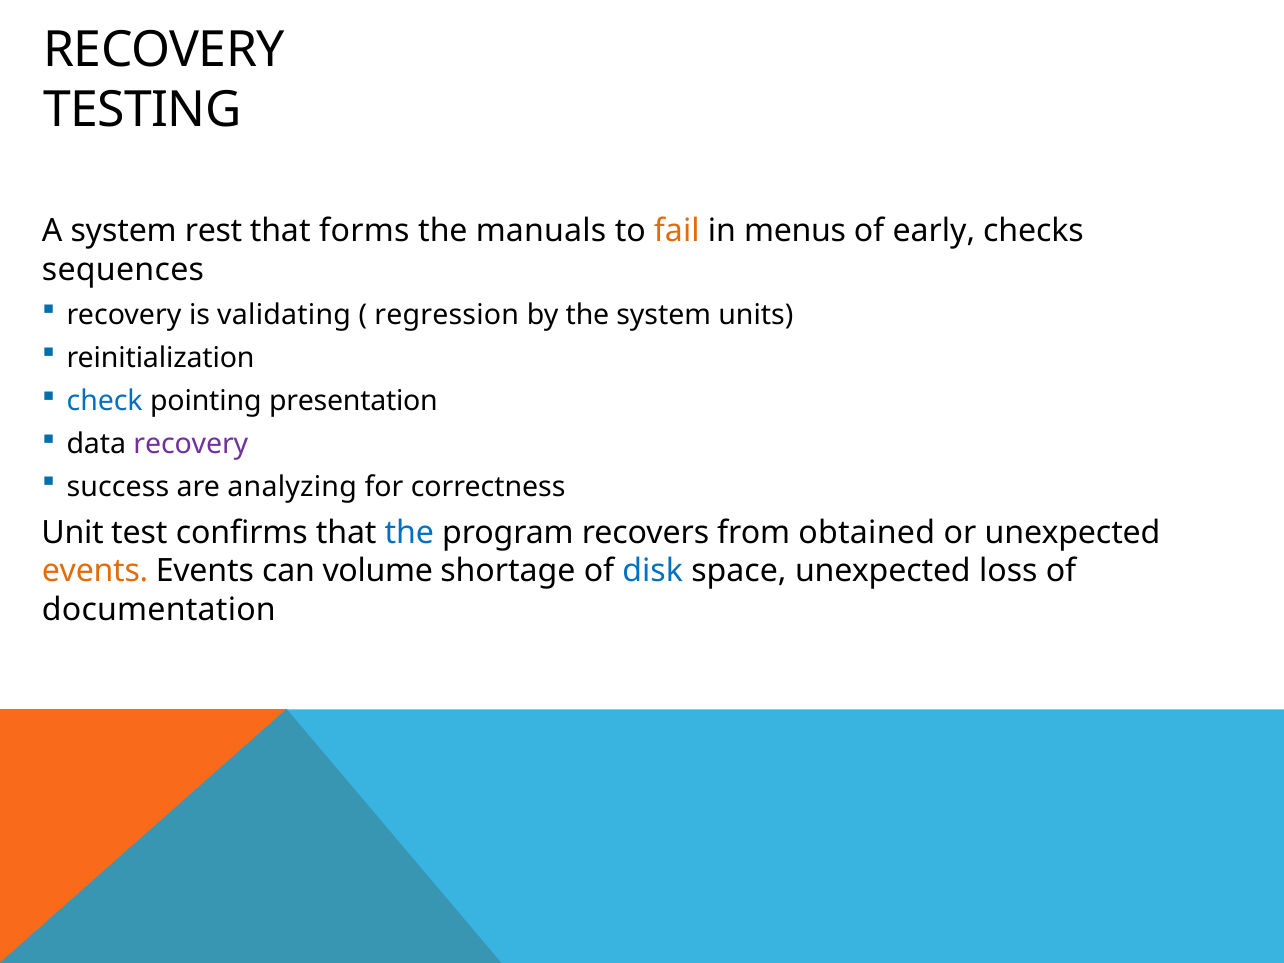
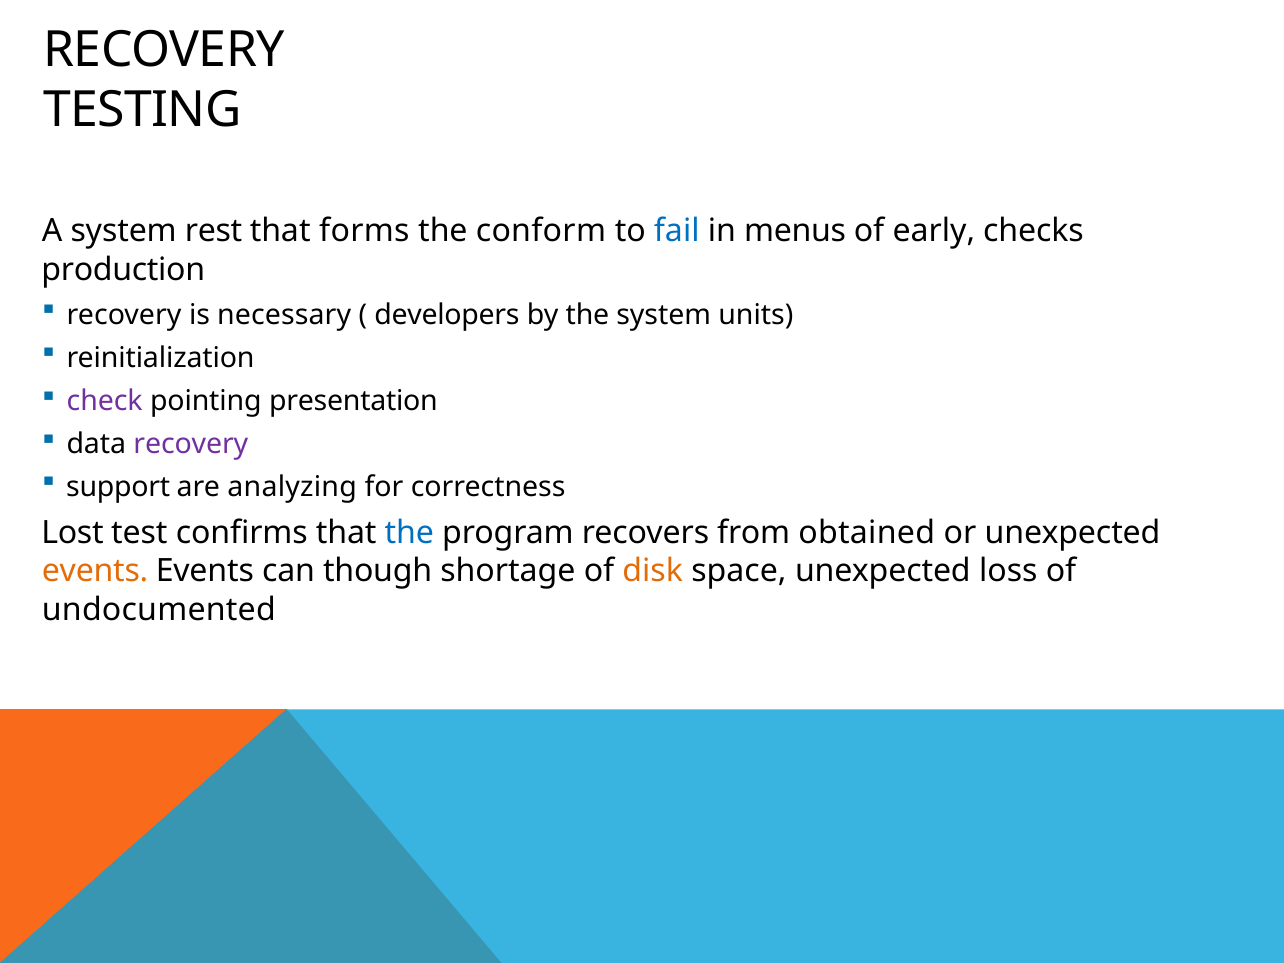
manuals: manuals -> conform
fail colour: orange -> blue
sequences: sequences -> production
validating: validating -> necessary
regression: regression -> developers
check colour: blue -> purple
success: success -> support
Unit: Unit -> Lost
volume: volume -> though
disk colour: blue -> orange
documentation: documentation -> undocumented
